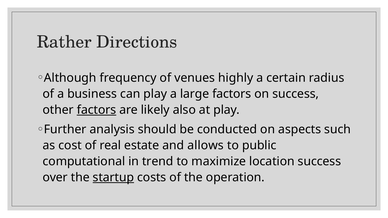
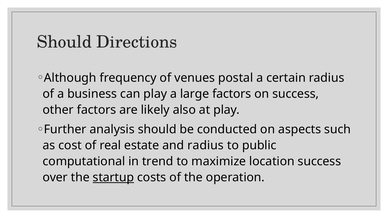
Rather at (64, 42): Rather -> Should
highly: highly -> postal
factors at (96, 110) underline: present -> none
and allows: allows -> radius
